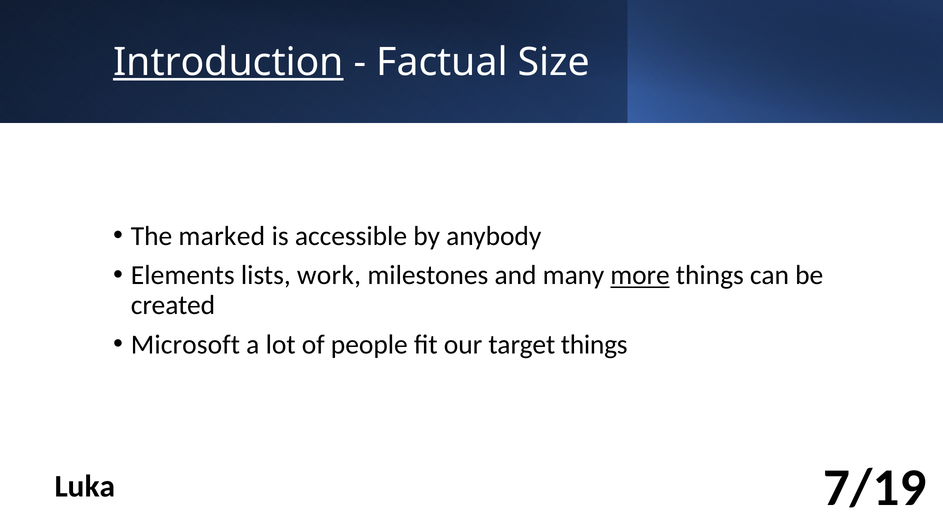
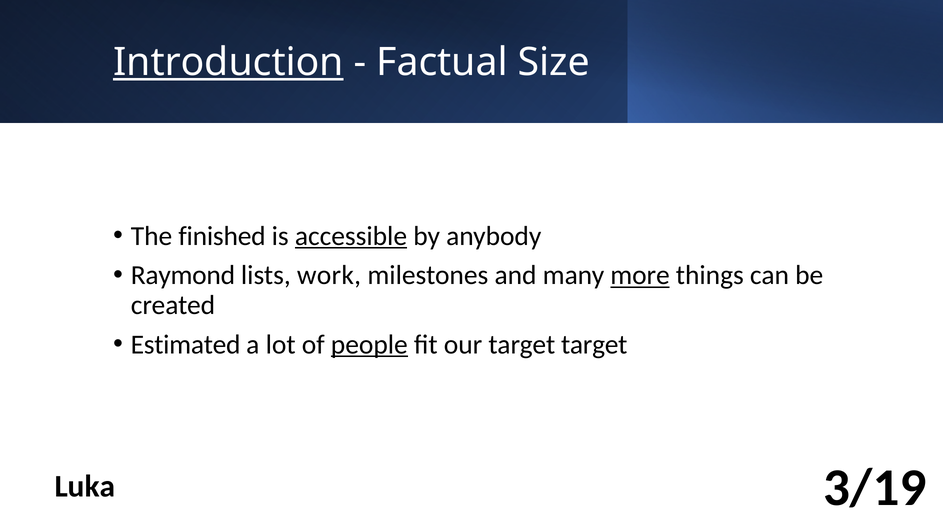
marked: marked -> finished
accessible underline: none -> present
Elements: Elements -> Raymond
Microsoft: Microsoft -> Estimated
people underline: none -> present
target things: things -> target
7/19: 7/19 -> 3/19
